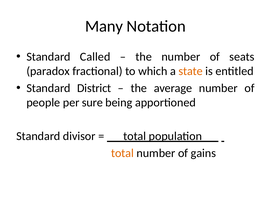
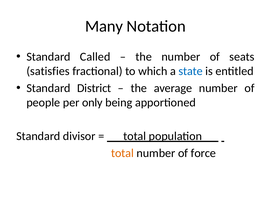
paradox: paradox -> satisfies
state colour: orange -> blue
sure: sure -> only
gains: gains -> force
